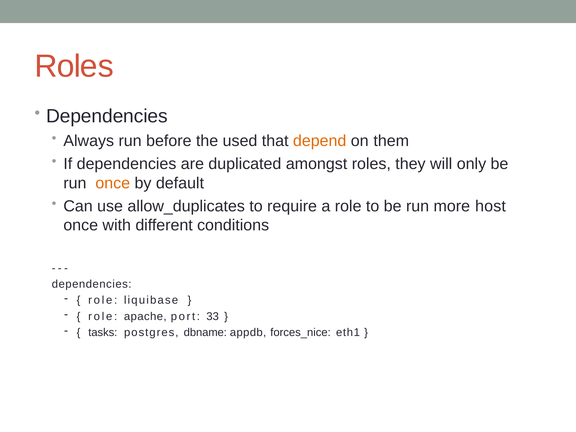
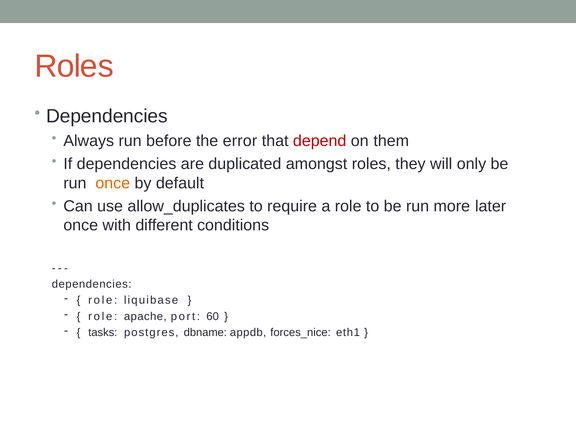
used: used -> error
depend colour: orange -> red
host: host -> later
33: 33 -> 60
